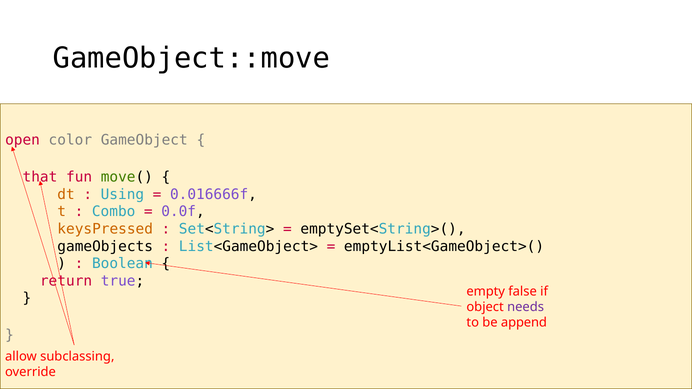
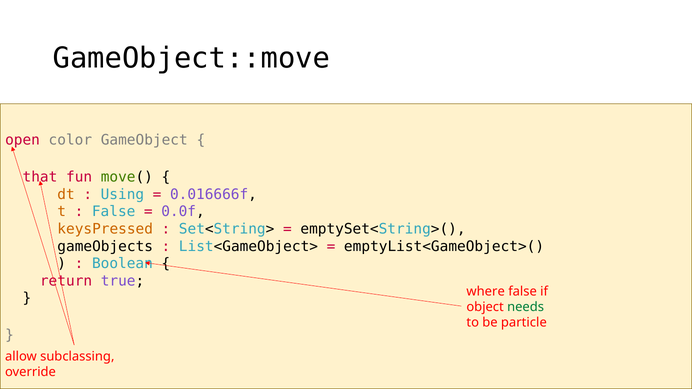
Combo at (114, 212): Combo -> False
empty: empty -> where
needs colour: purple -> green
append: append -> particle
